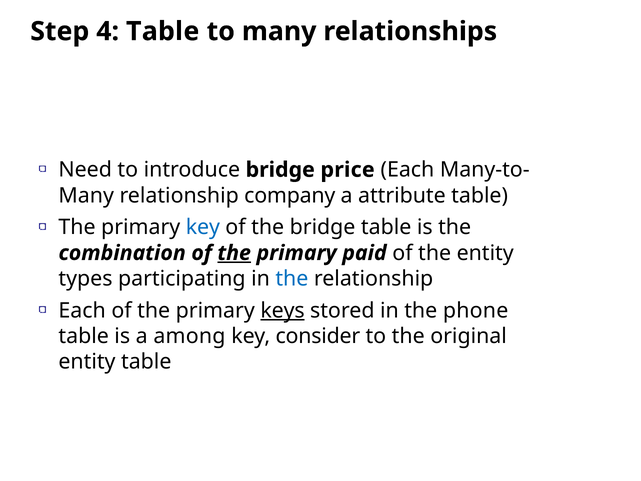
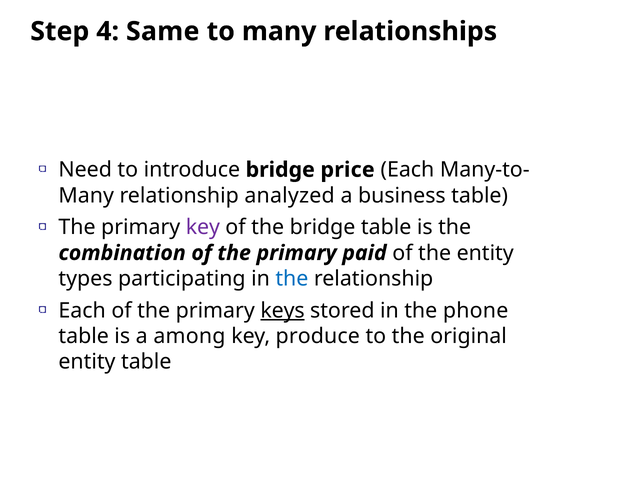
4 Table: Table -> Same
company: company -> analyzed
attribute: attribute -> business
key at (203, 227) colour: blue -> purple
the at (234, 253) underline: present -> none
consider: consider -> produce
